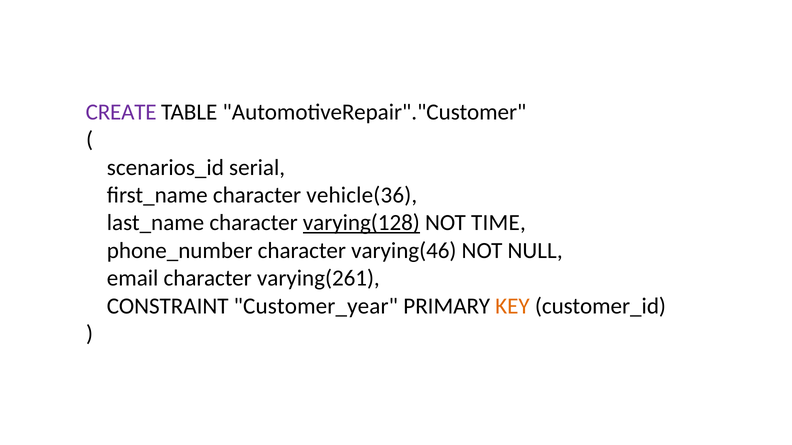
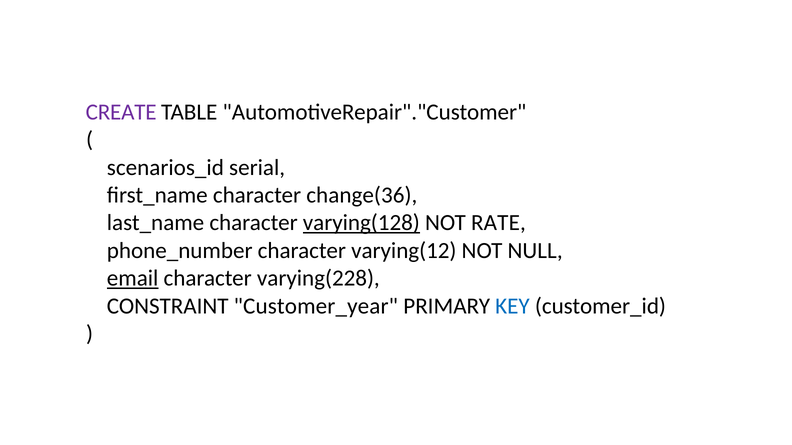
vehicle(36: vehicle(36 -> change(36
TIME: TIME -> RATE
varying(46: varying(46 -> varying(12
email underline: none -> present
varying(261: varying(261 -> varying(228
KEY colour: orange -> blue
